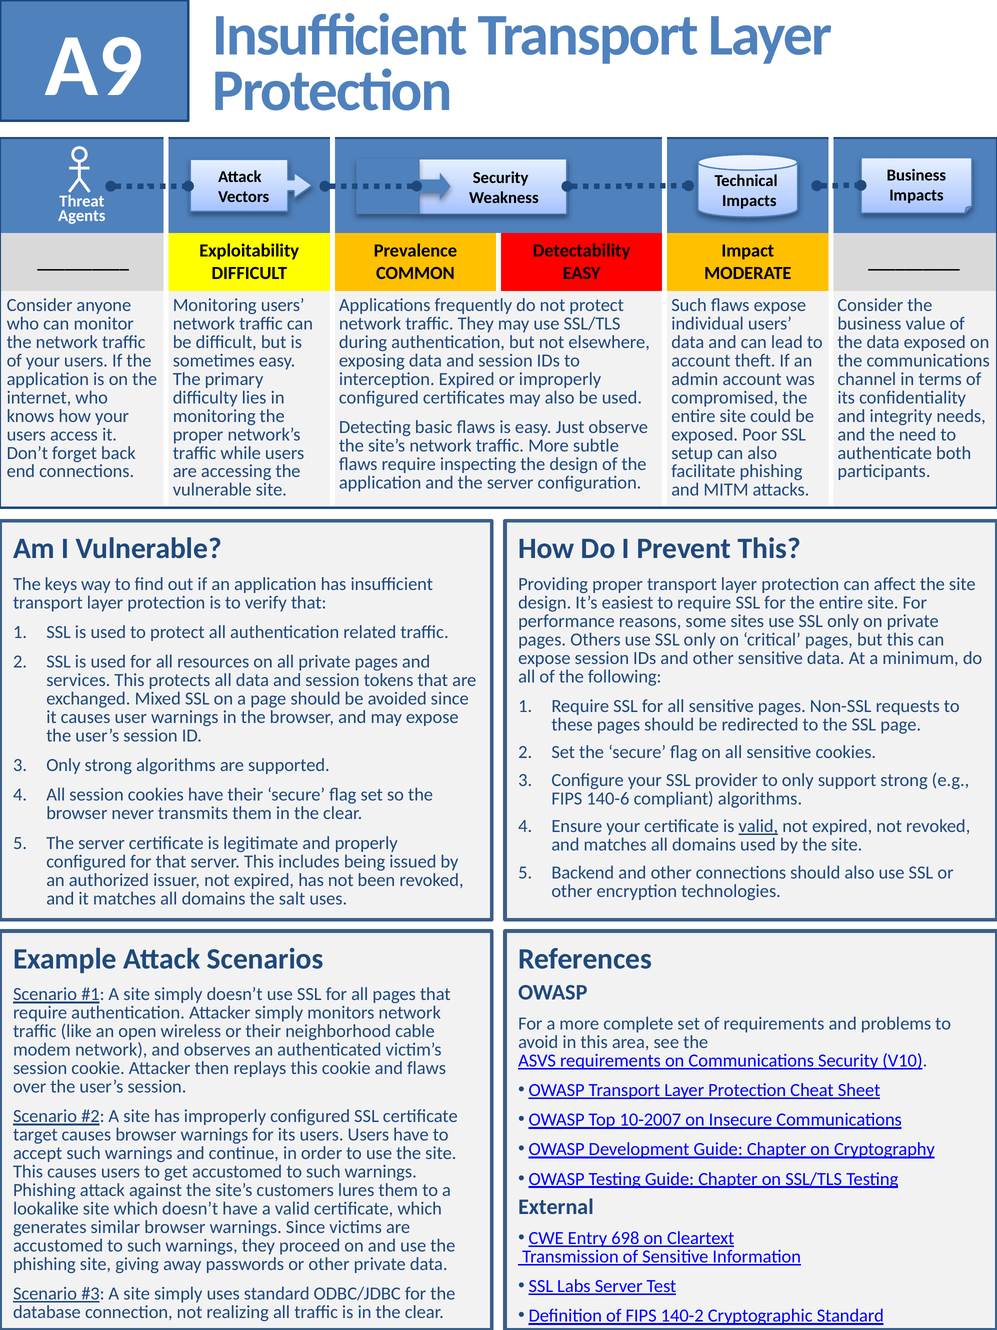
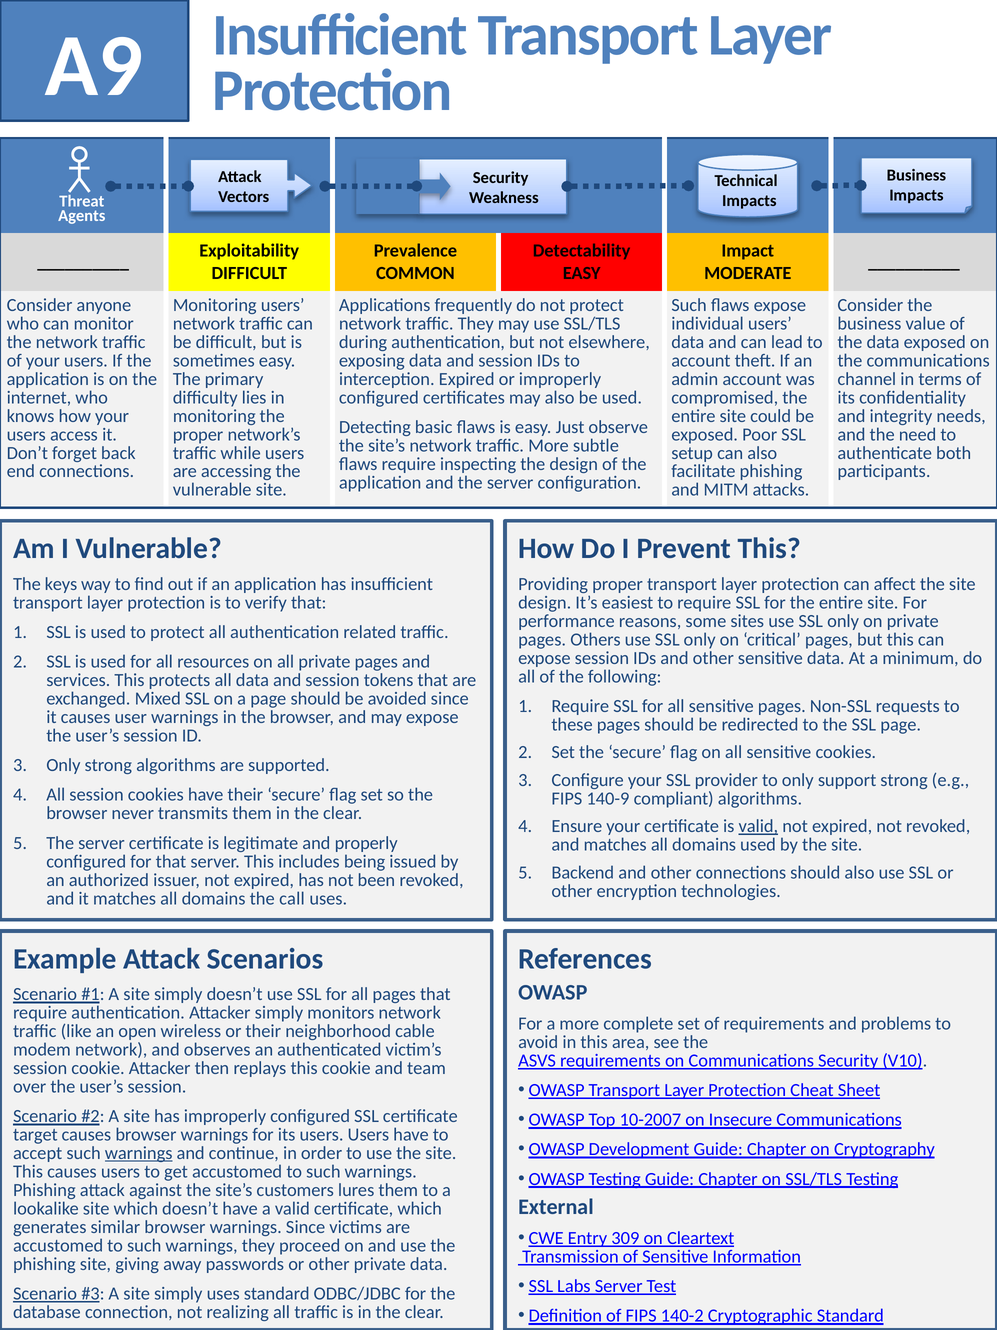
140-6: 140-6 -> 140-9
salt: salt -> call
and flaws: flaws -> team
warnings at (139, 1153) underline: none -> present
698: 698 -> 309
